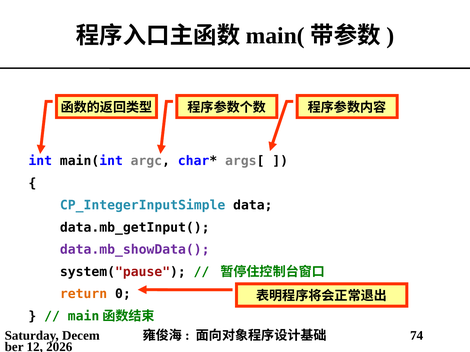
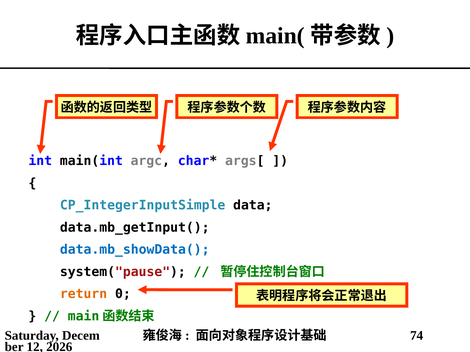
data.mb_showData( colour: purple -> blue
